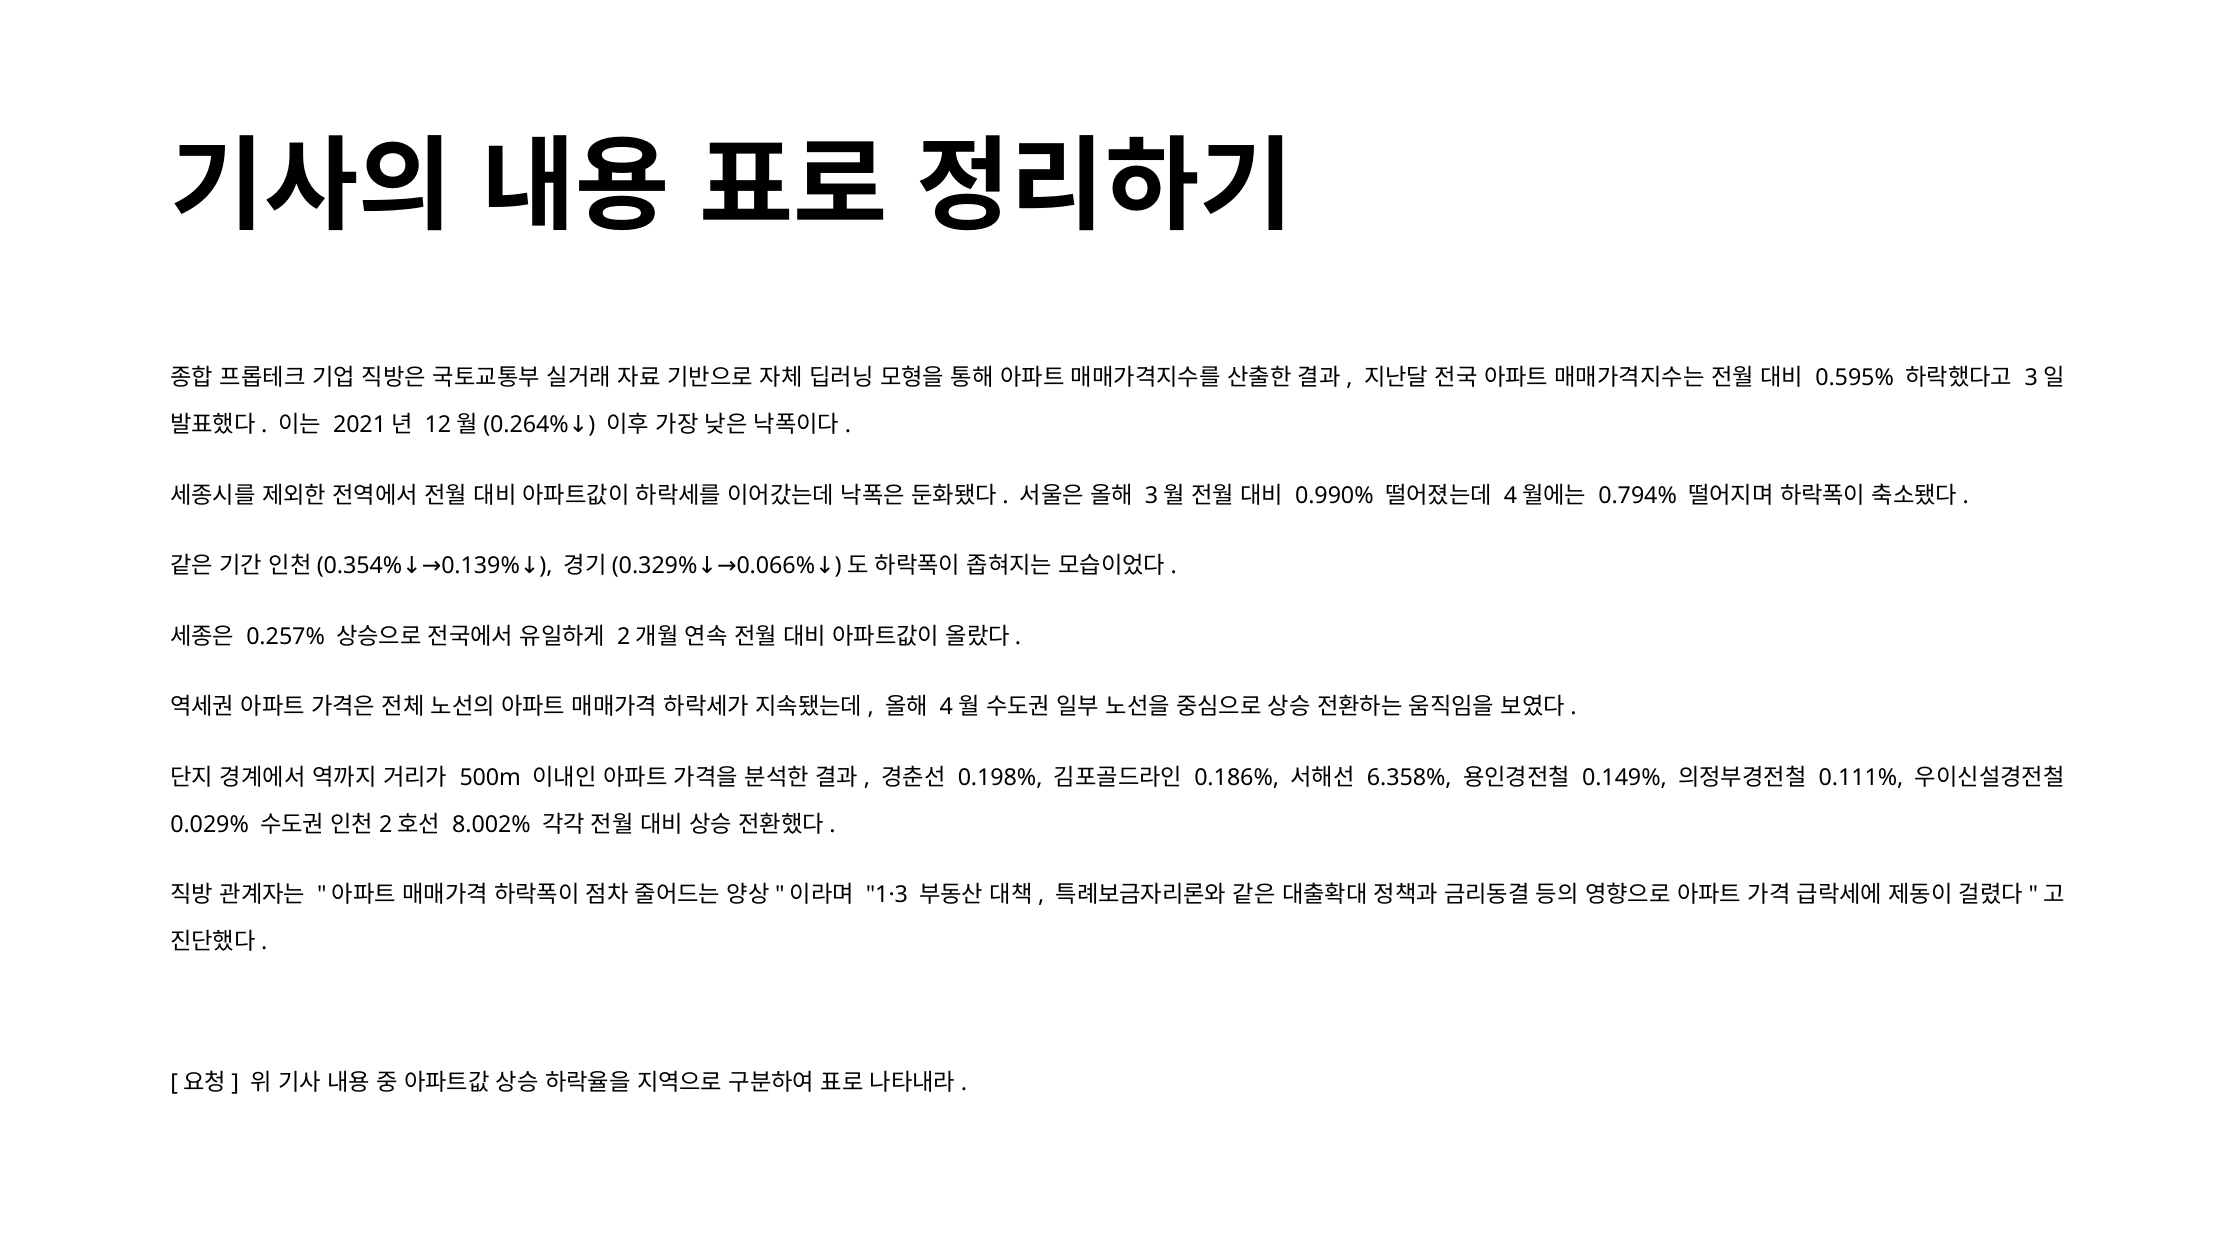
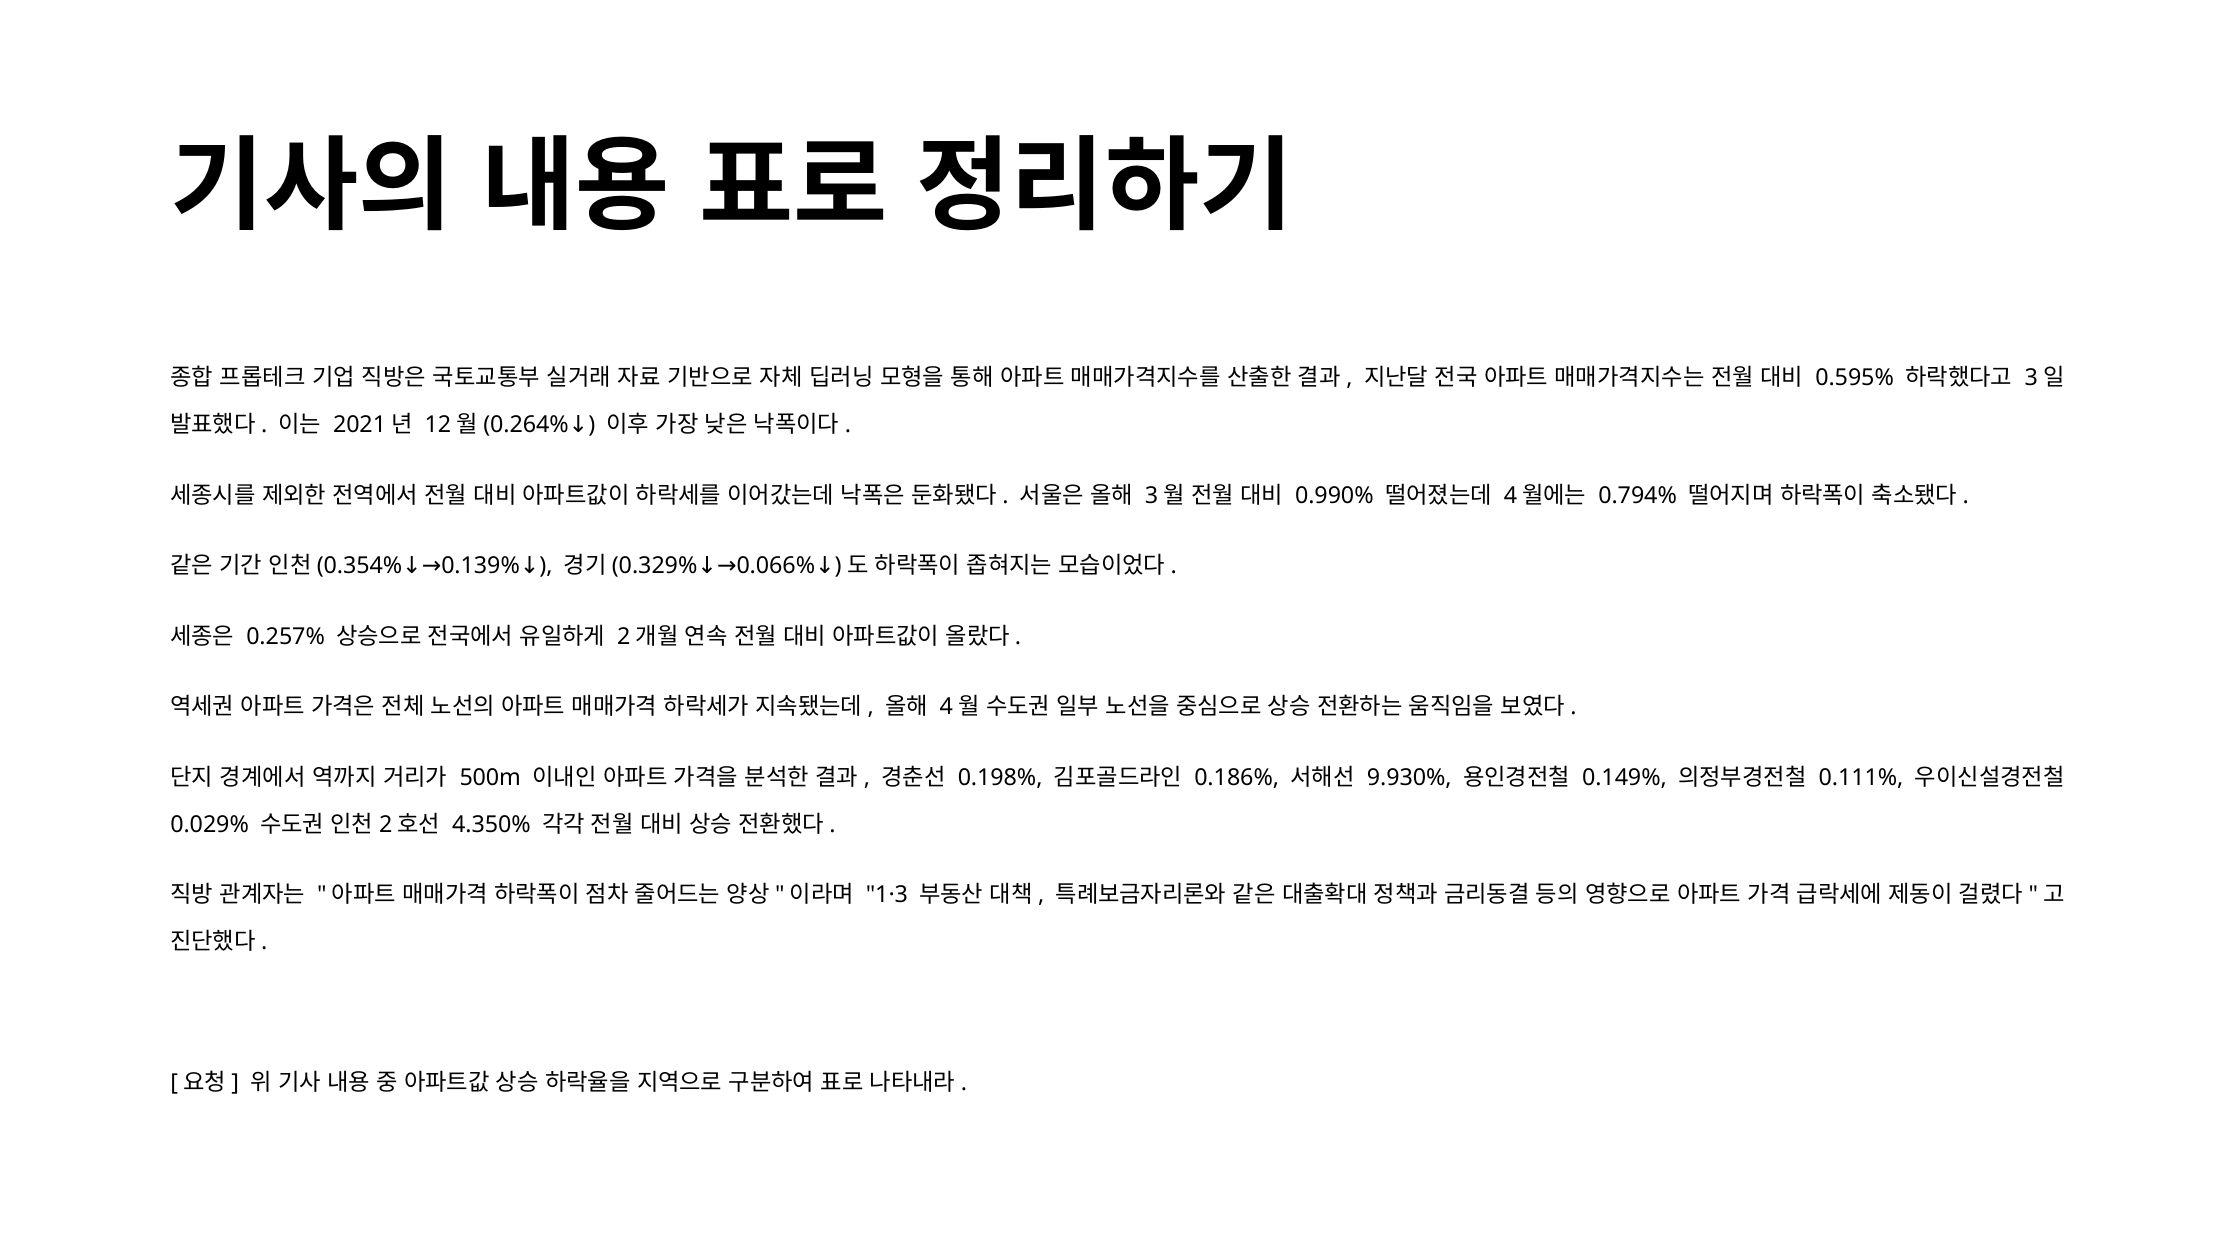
6.358%: 6.358% -> 9.930%
8.002%: 8.002% -> 4.350%
